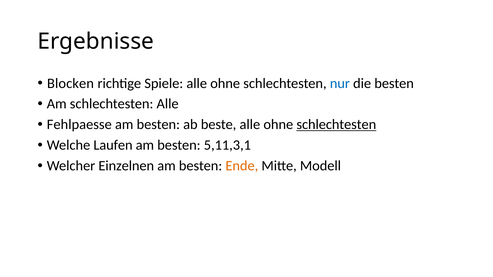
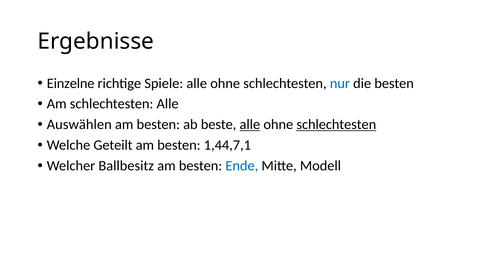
Blocken: Blocken -> Einzelne
Fehlpaesse: Fehlpaesse -> Auswählen
alle at (250, 125) underline: none -> present
Laufen: Laufen -> Geteilt
5,11,3,1: 5,11,3,1 -> 1,44,7,1
Einzelnen: Einzelnen -> Ballbesitz
Ende colour: orange -> blue
